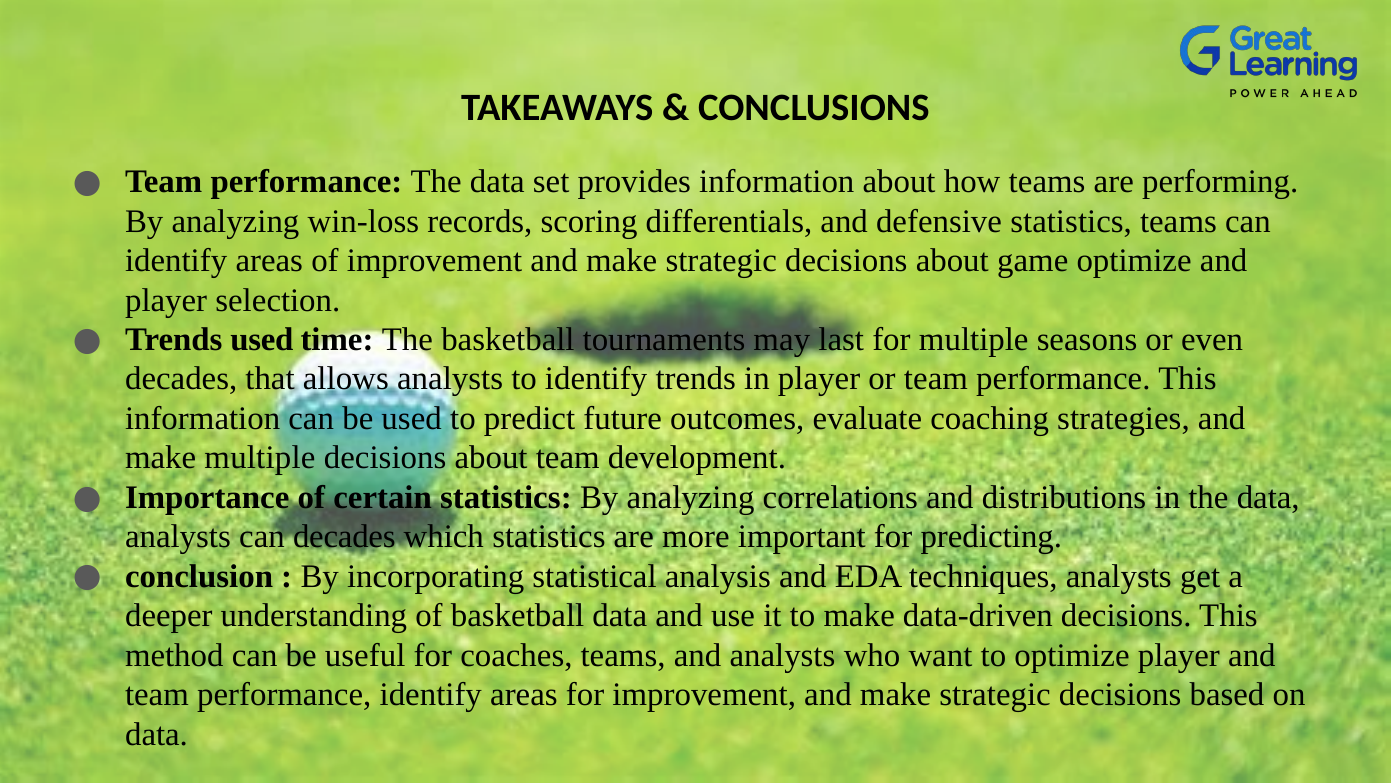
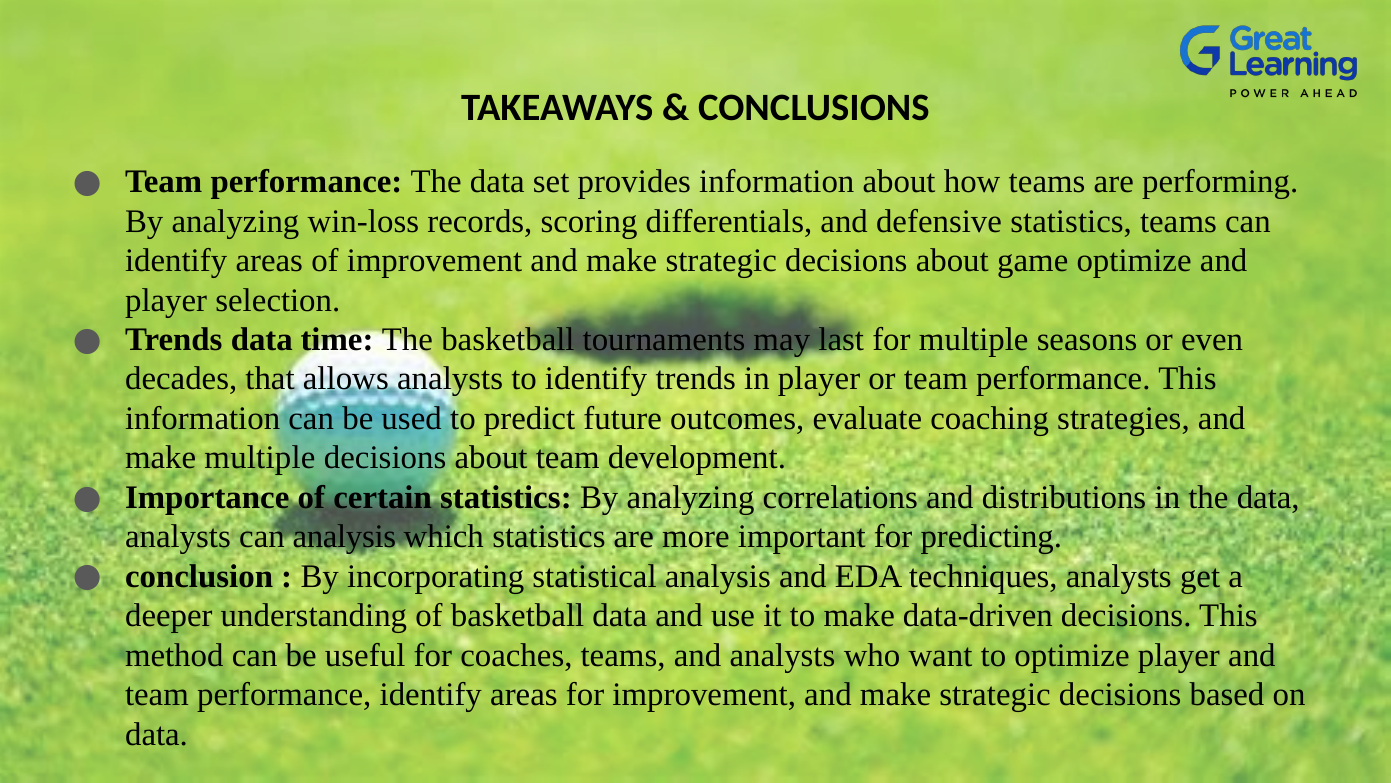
Trends used: used -> data
can decades: decades -> analysis
